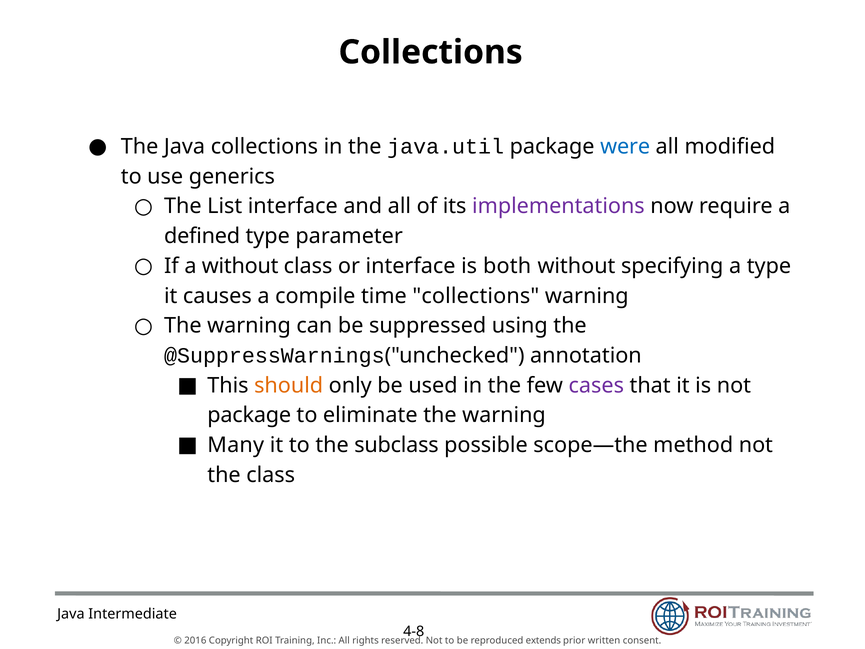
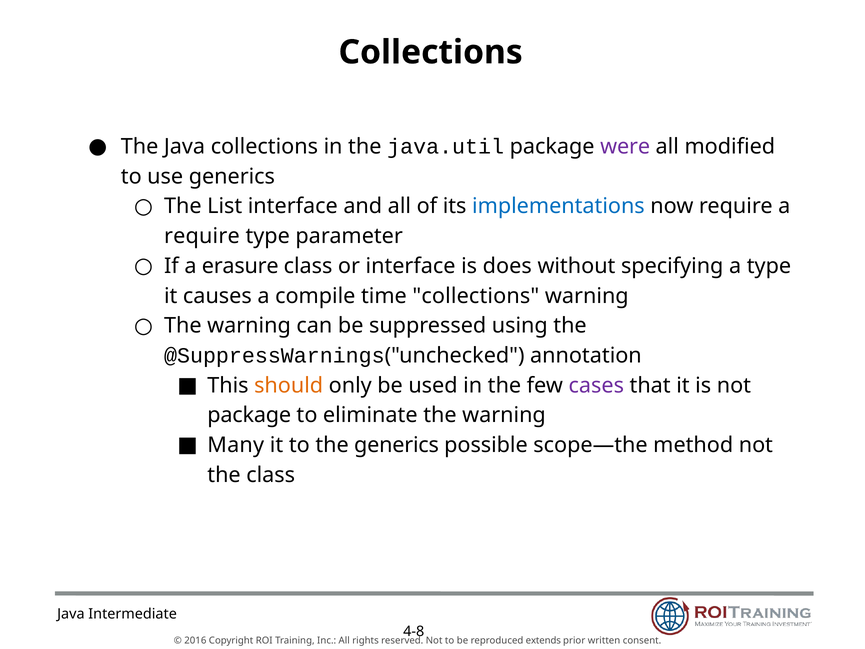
were colour: blue -> purple
implementations colour: purple -> blue
defined at (202, 236): defined -> require
a without: without -> erasure
both: both -> does
the subclass: subclass -> generics
